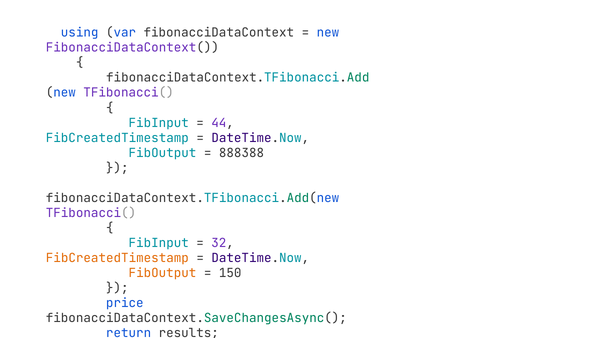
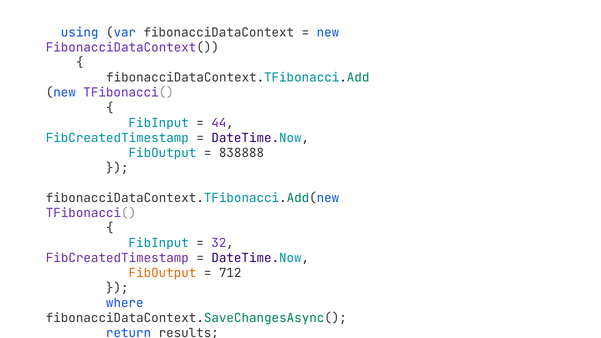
888388: 888388 -> 838888
FibCreatedTimestamp at (117, 258) colour: orange -> purple
150: 150 -> 712
price: price -> where
